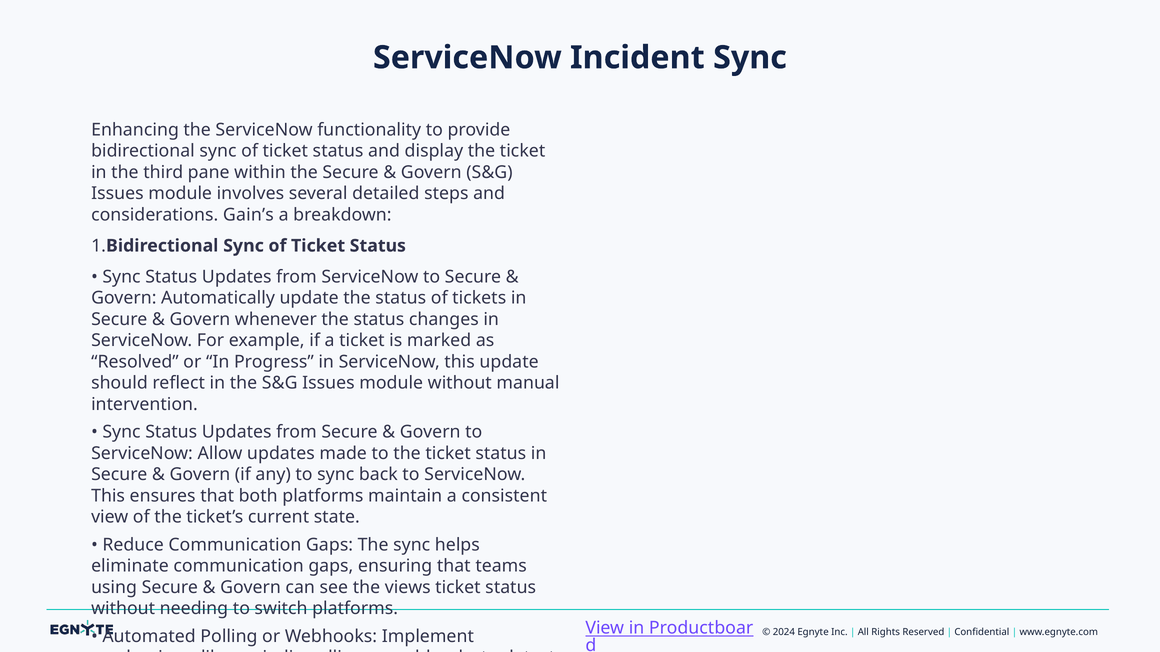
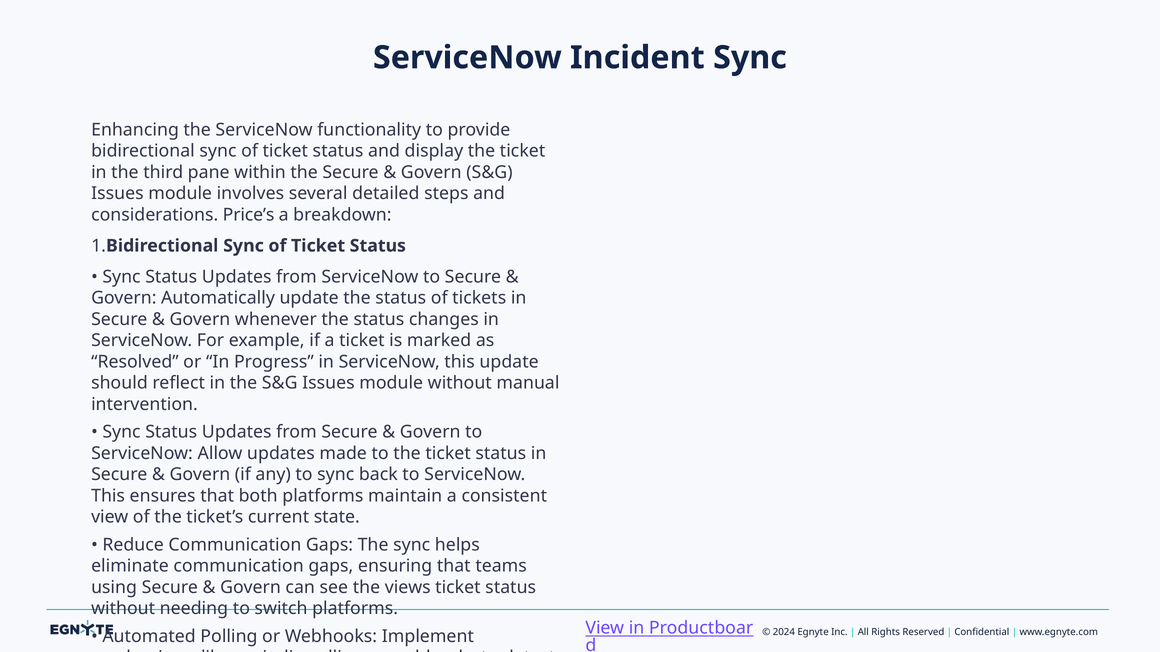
Gain’s: Gain’s -> Price’s
